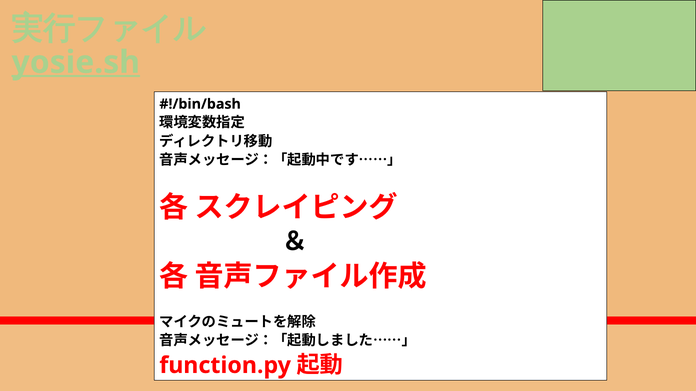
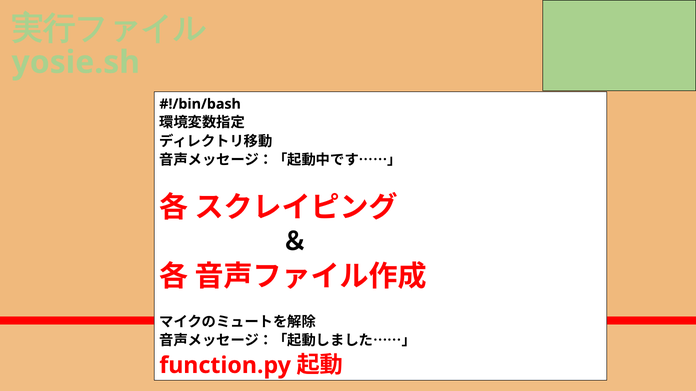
yosie.sh underline: present -> none
